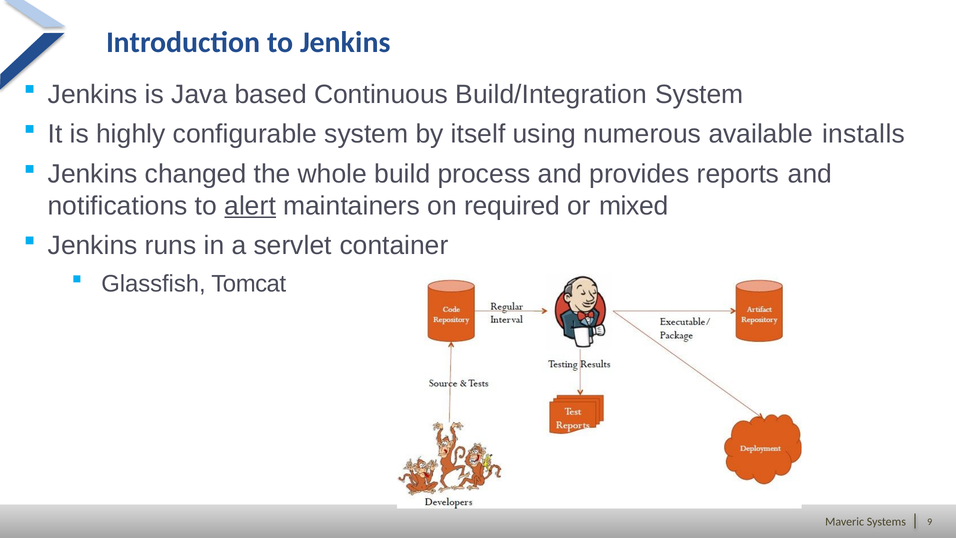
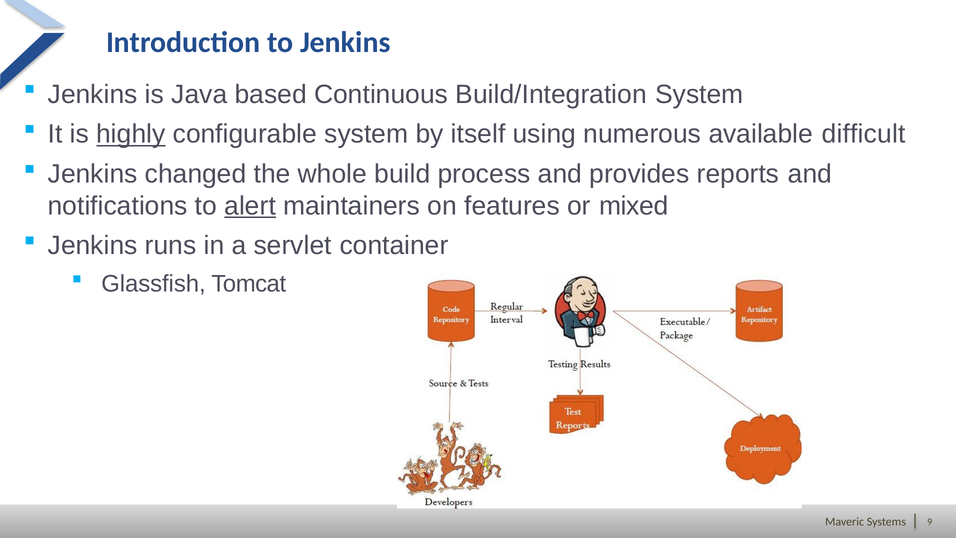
highly underline: none -> present
installs: installs -> difficult
required: required -> features
